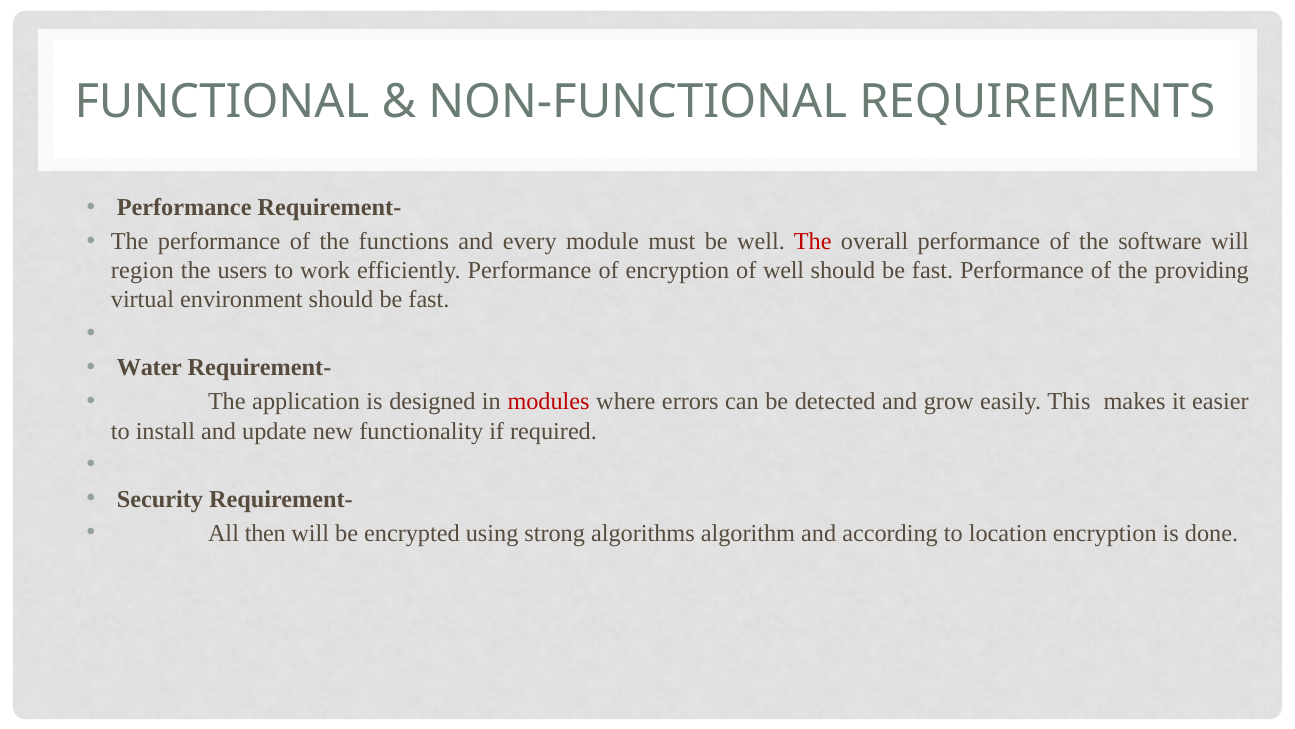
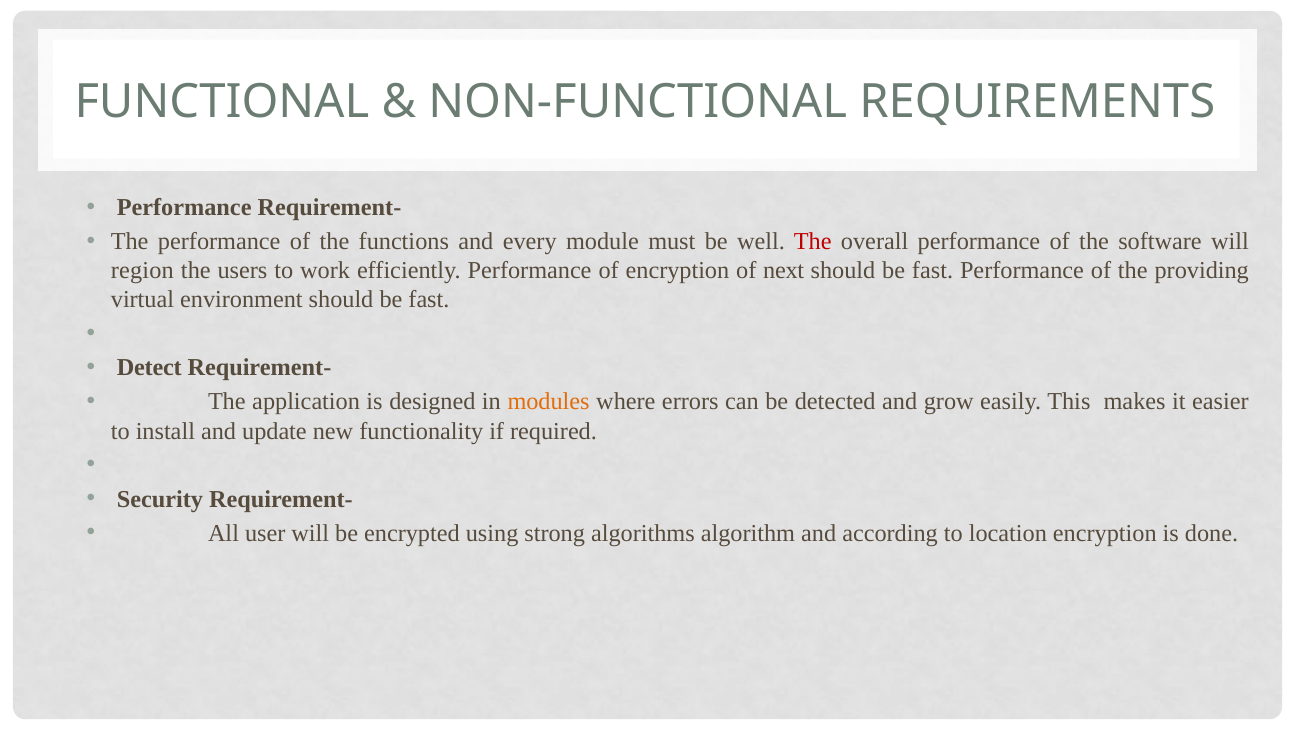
of well: well -> next
Water: Water -> Detect
modules colour: red -> orange
then: then -> user
